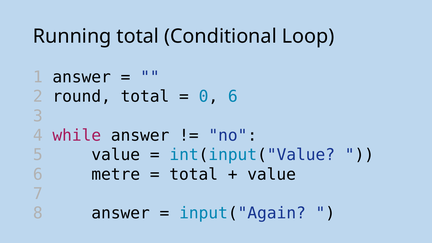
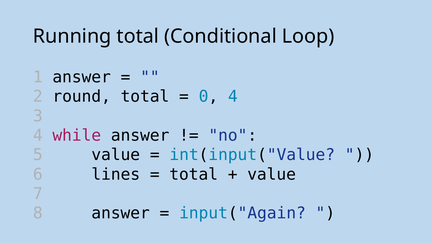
0 6: 6 -> 4
metre: metre -> lines
